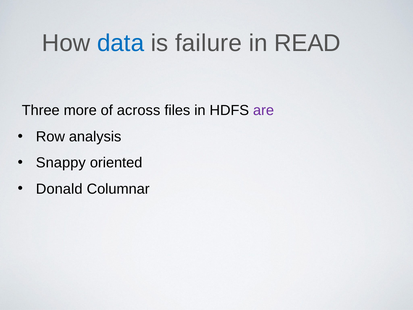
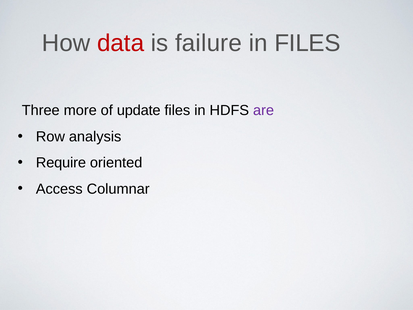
data colour: blue -> red
in READ: READ -> FILES
across: across -> update
Snappy: Snappy -> Require
Donald: Donald -> Access
